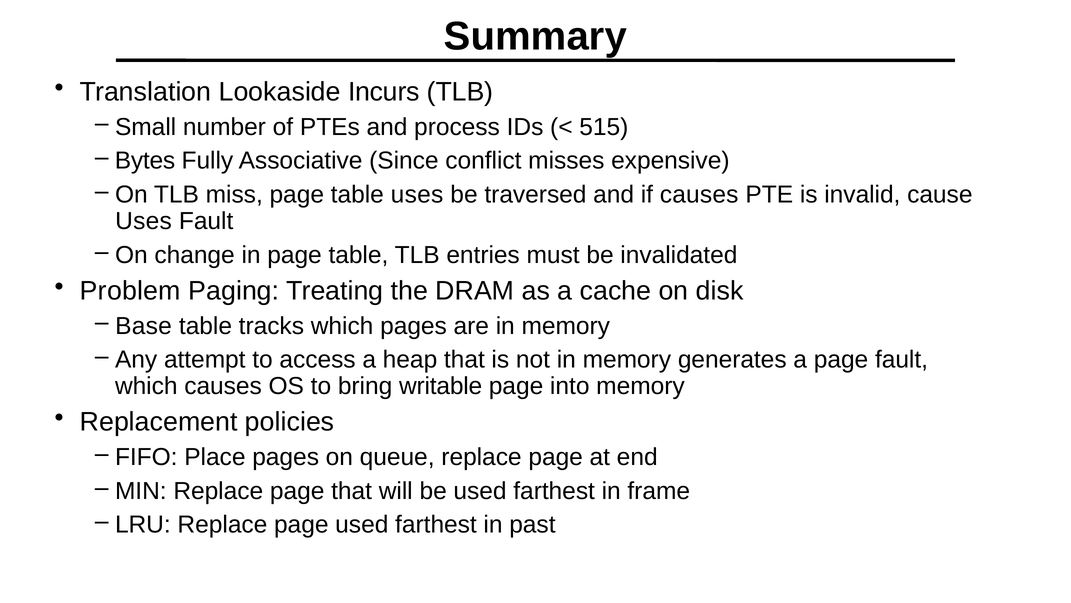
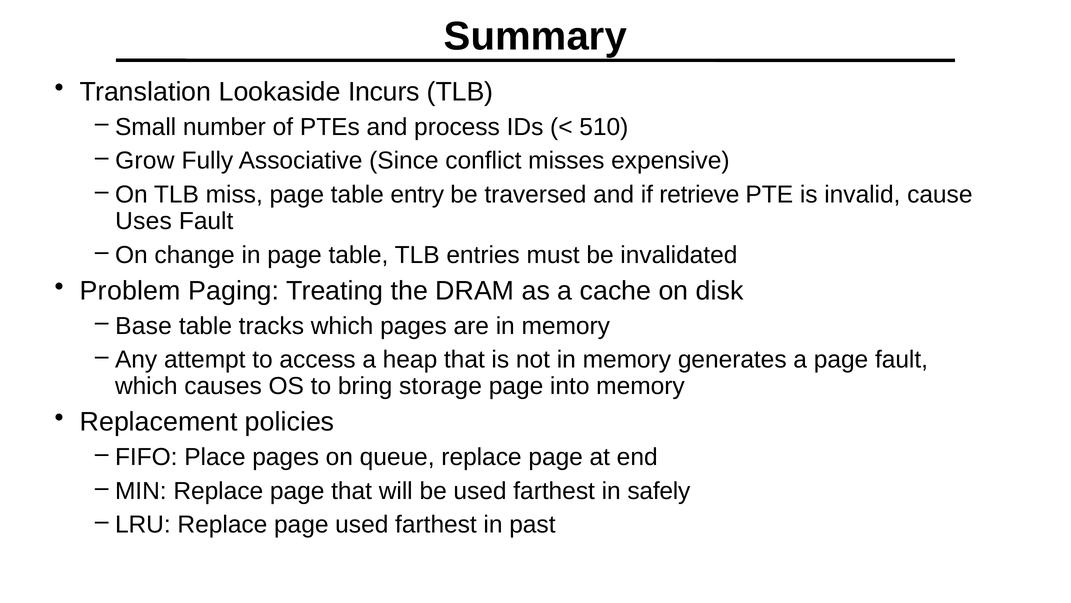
515: 515 -> 510
Bytes: Bytes -> Grow
table uses: uses -> entry
if causes: causes -> retrieve
writable: writable -> storage
frame: frame -> safely
